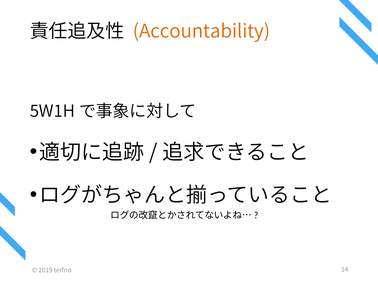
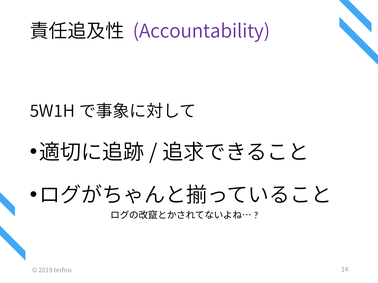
Accountability colour: orange -> purple
